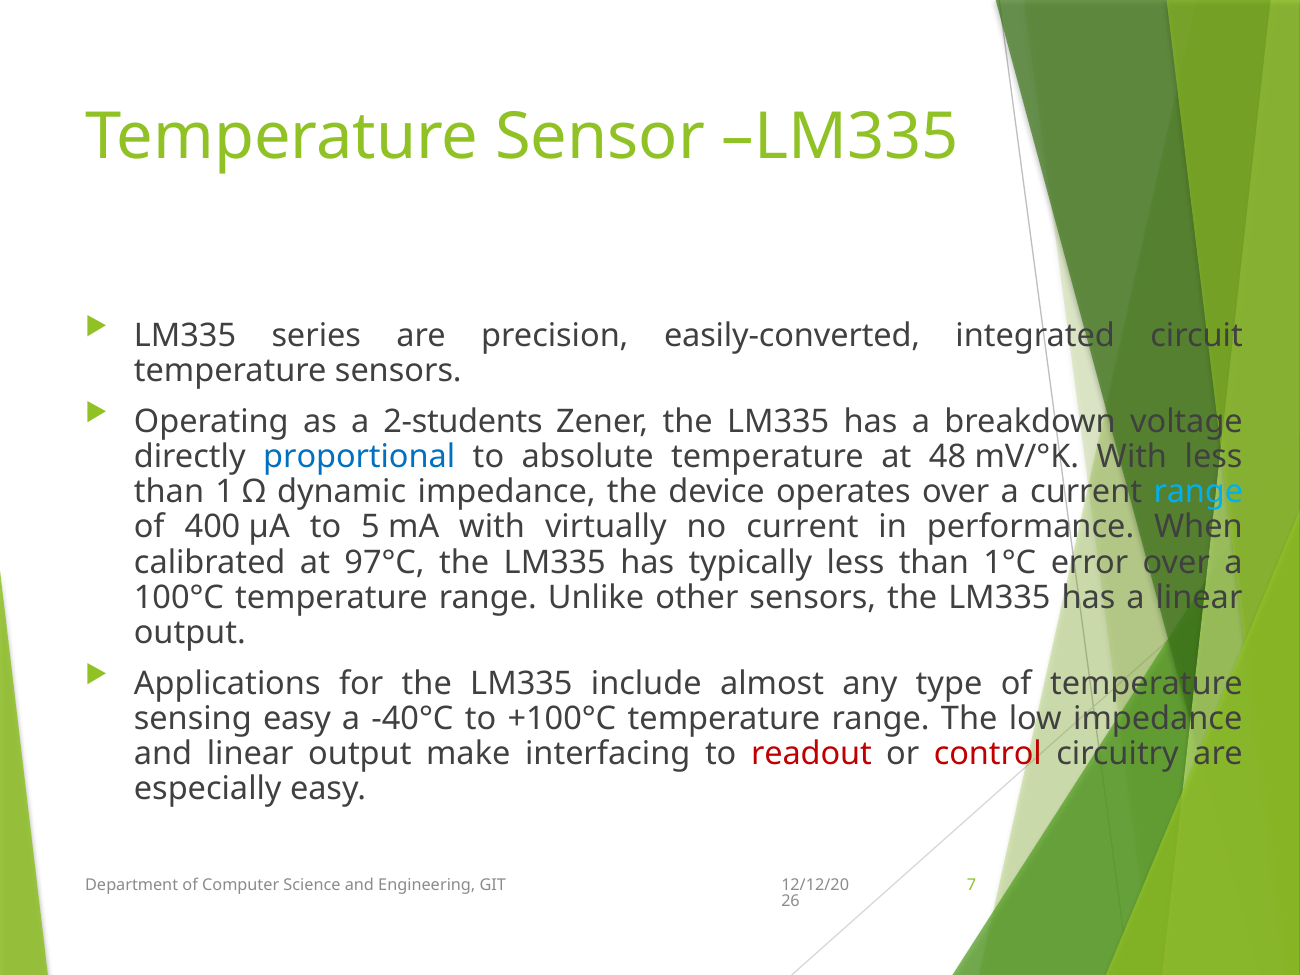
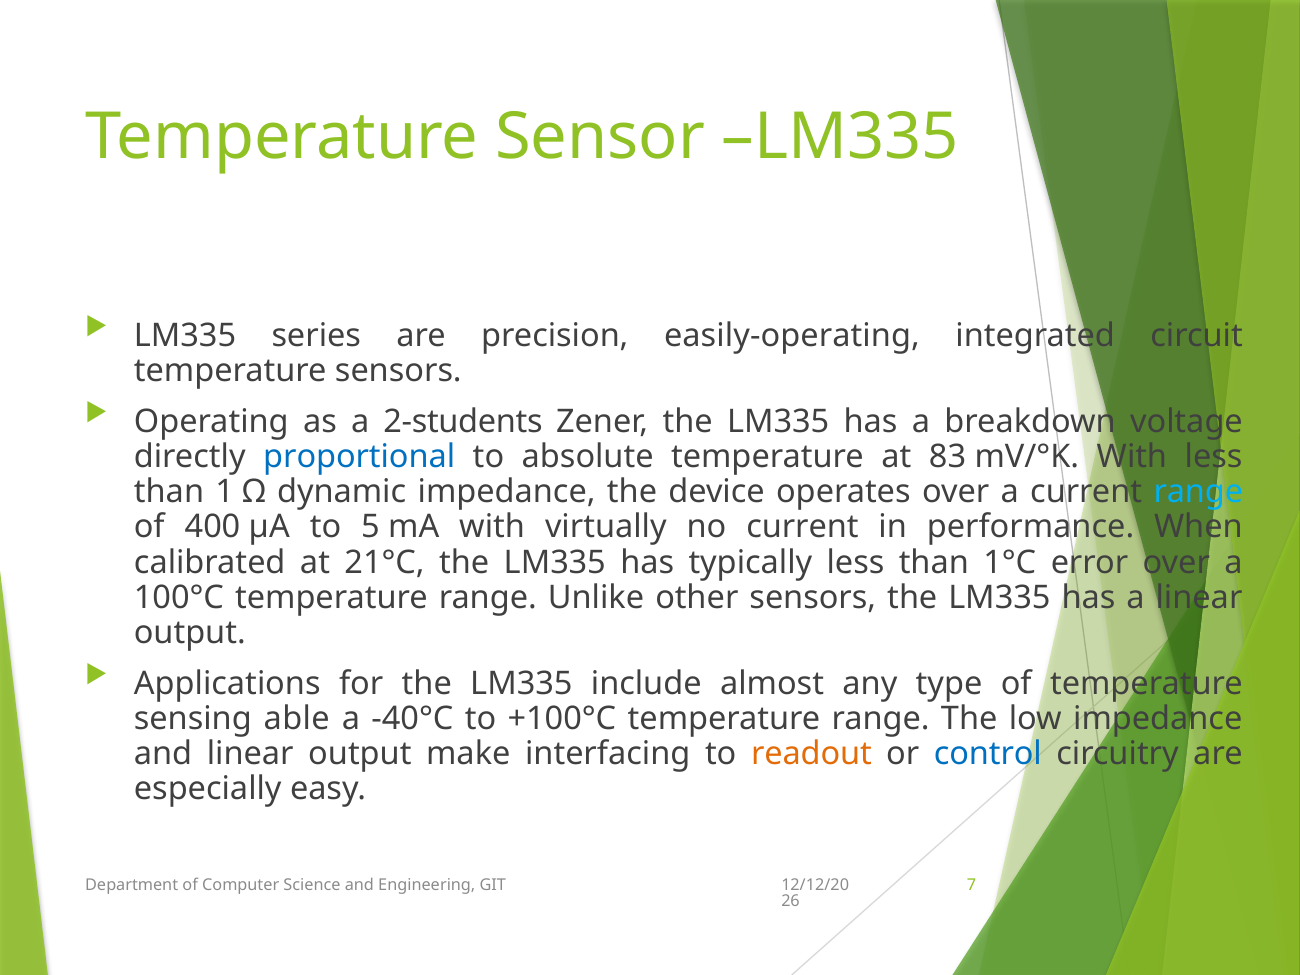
easily-converted: easily-converted -> easily-operating
48: 48 -> 83
97°C: 97°C -> 21°C
sensing easy: easy -> able
readout colour: red -> orange
control colour: red -> blue
